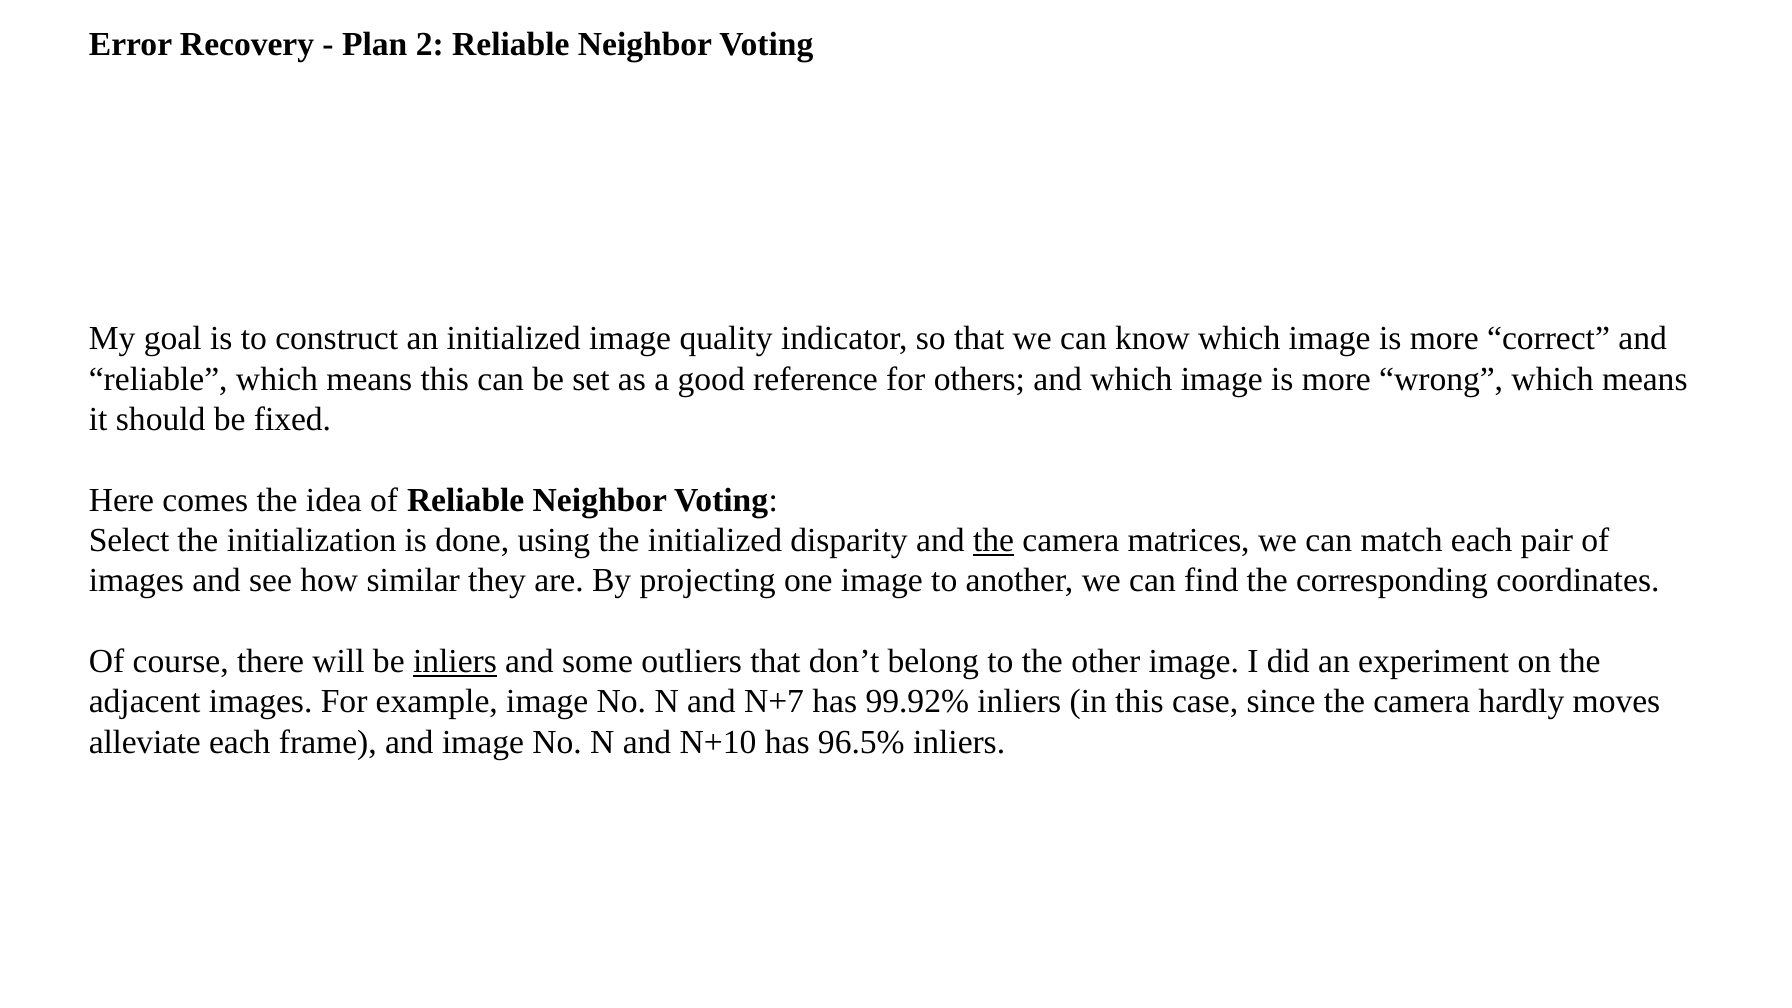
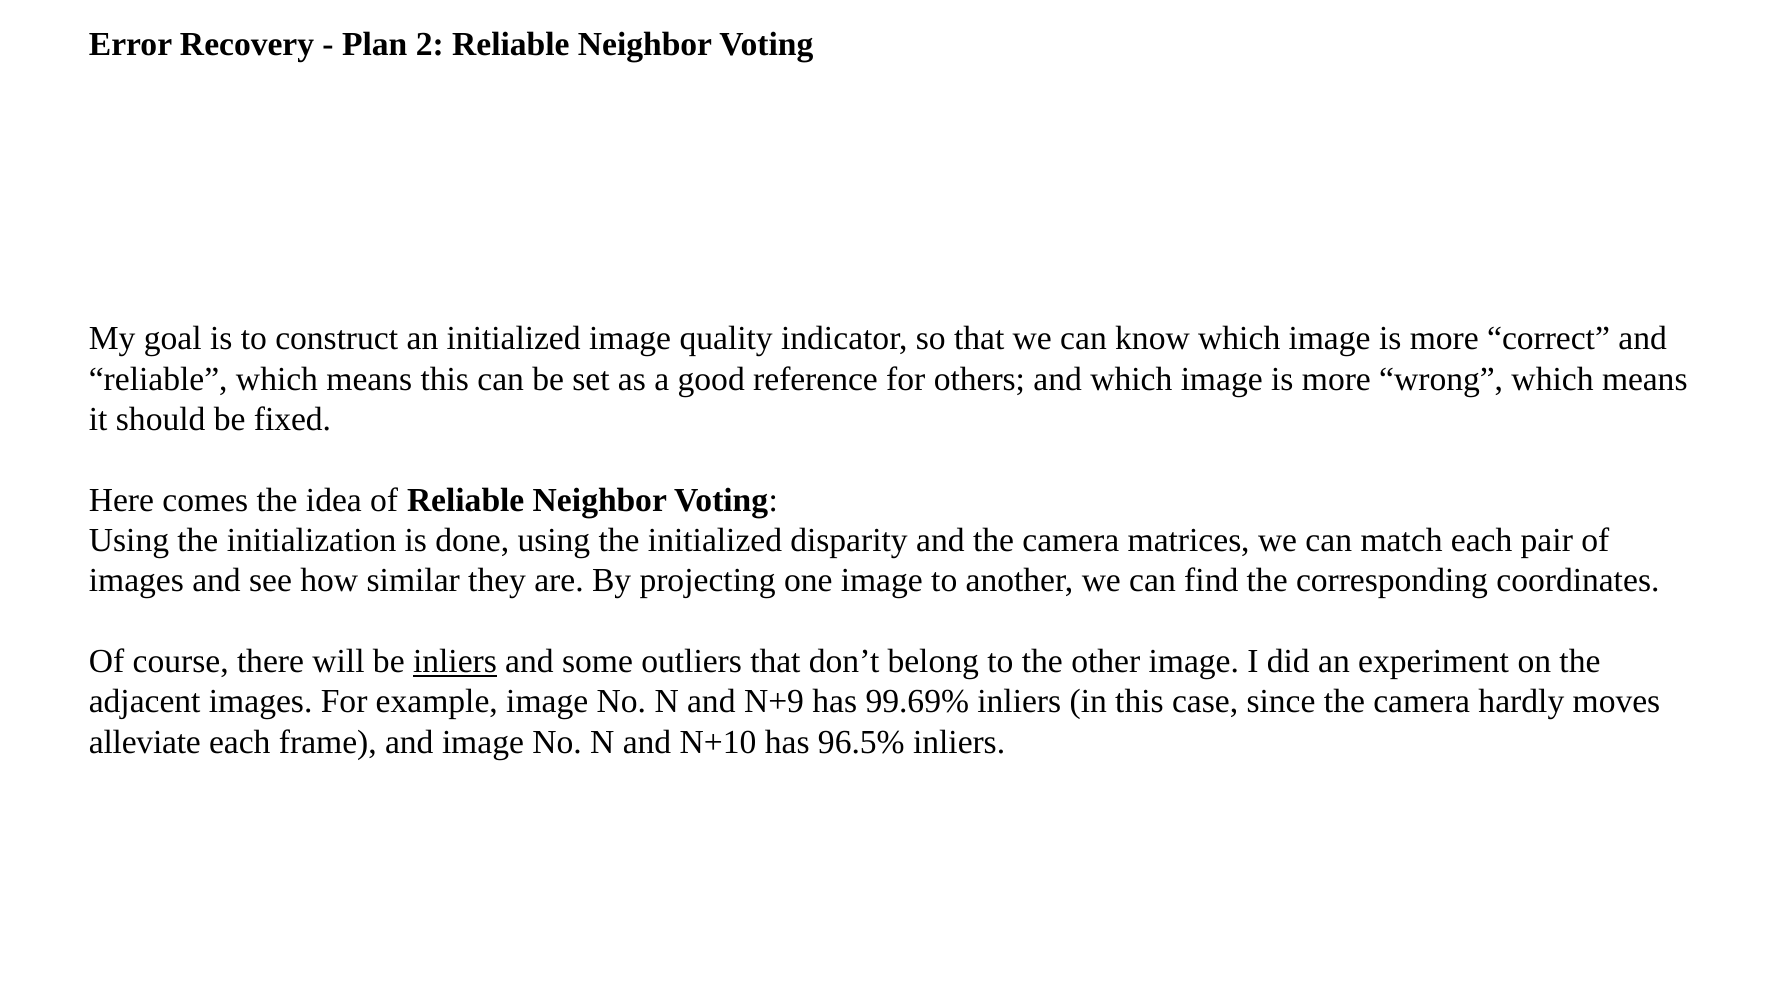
Select at (129, 540): Select -> Using
the at (994, 540) underline: present -> none
N+7: N+7 -> N+9
99.92%: 99.92% -> 99.69%
